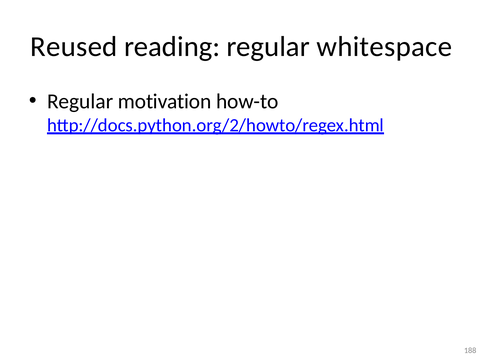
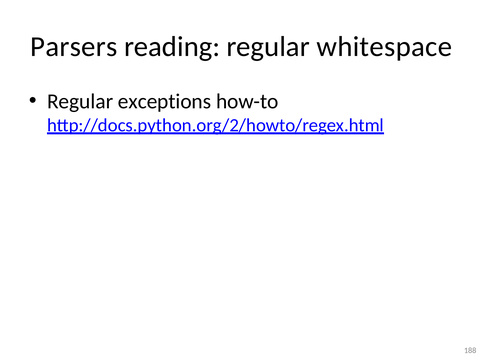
Reused: Reused -> Parsers
motivation: motivation -> exceptions
